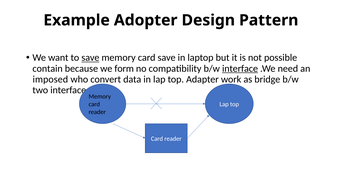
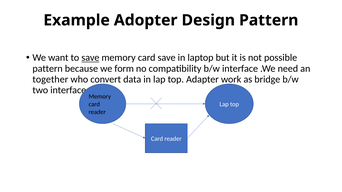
contain at (48, 69): contain -> pattern
interface underline: present -> none
imposed: imposed -> together
